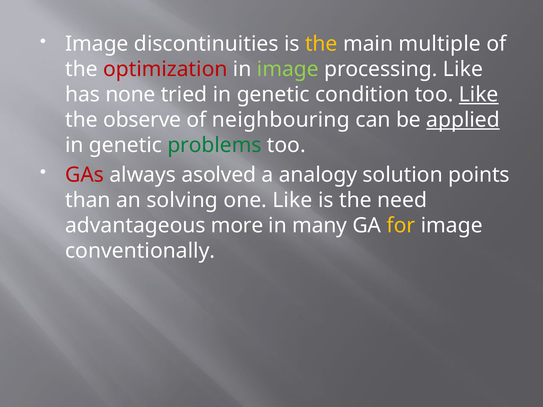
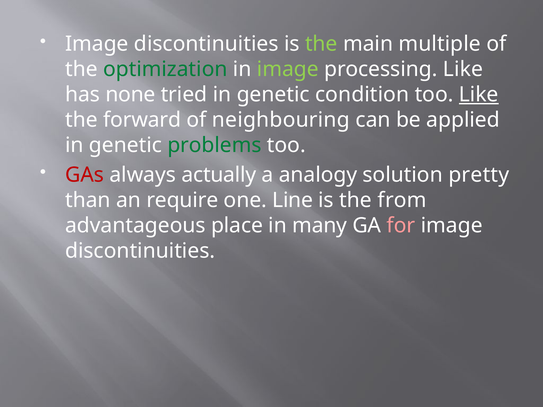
the at (321, 44) colour: yellow -> light green
optimization colour: red -> green
observe: observe -> forward
applied underline: present -> none
asolved: asolved -> actually
points: points -> pretty
solving: solving -> require
one Like: Like -> Line
need: need -> from
more: more -> place
for colour: yellow -> pink
conventionally at (140, 251): conventionally -> discontinuities
